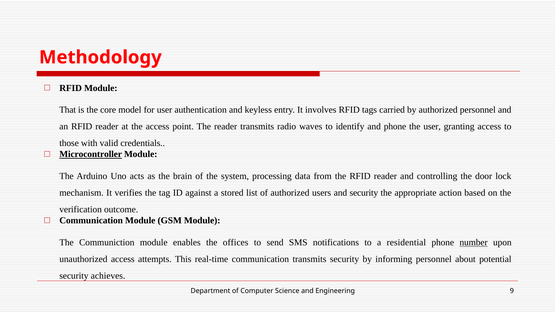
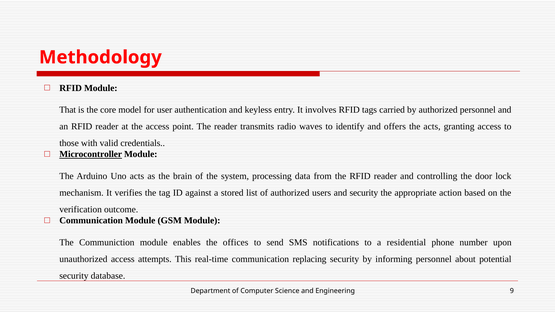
and phone: phone -> offers
the user: user -> acts
number underline: present -> none
communication transmits: transmits -> replacing
achieves: achieves -> database
